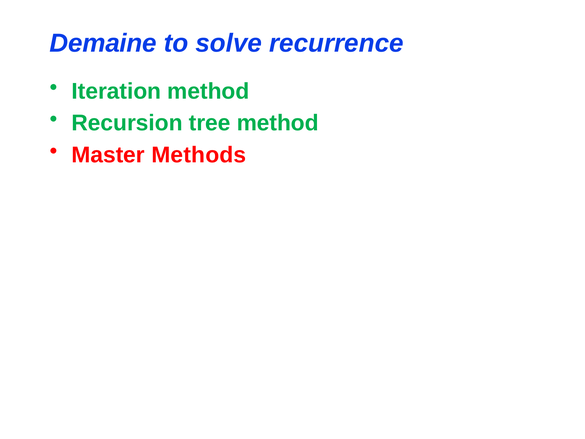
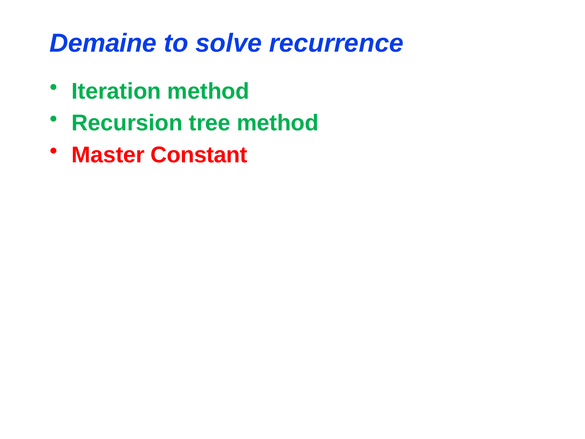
Methods: Methods -> Constant
